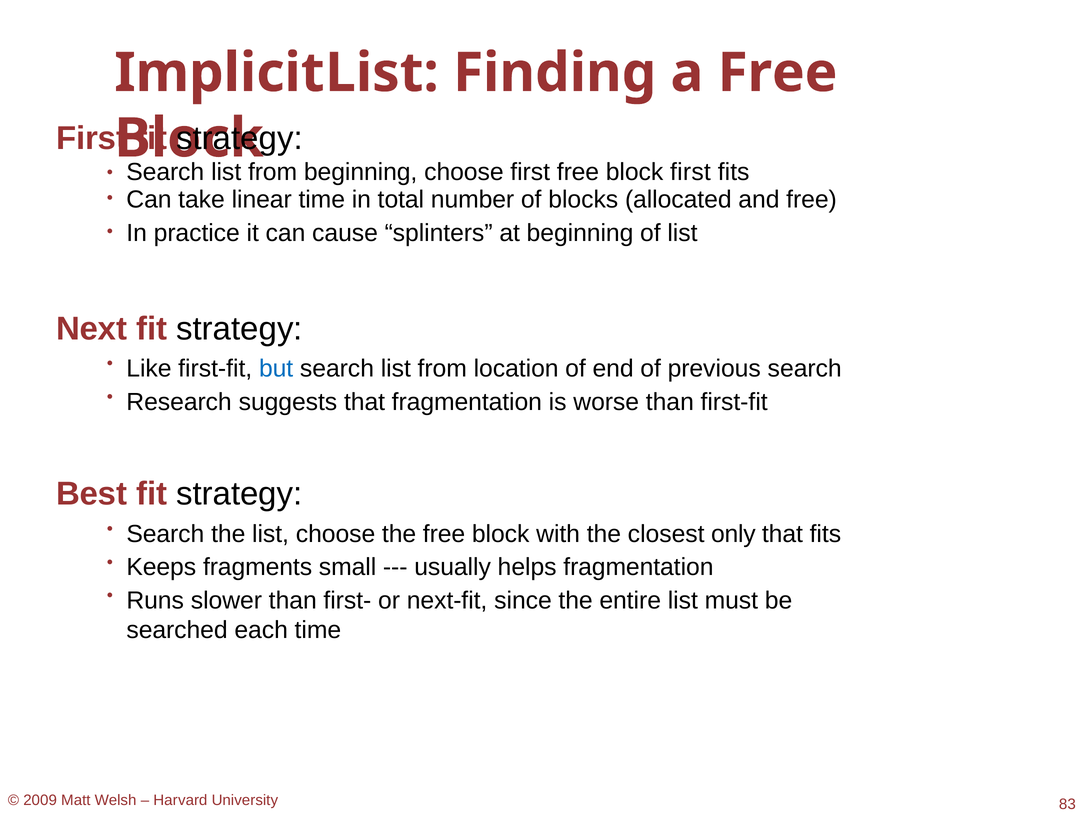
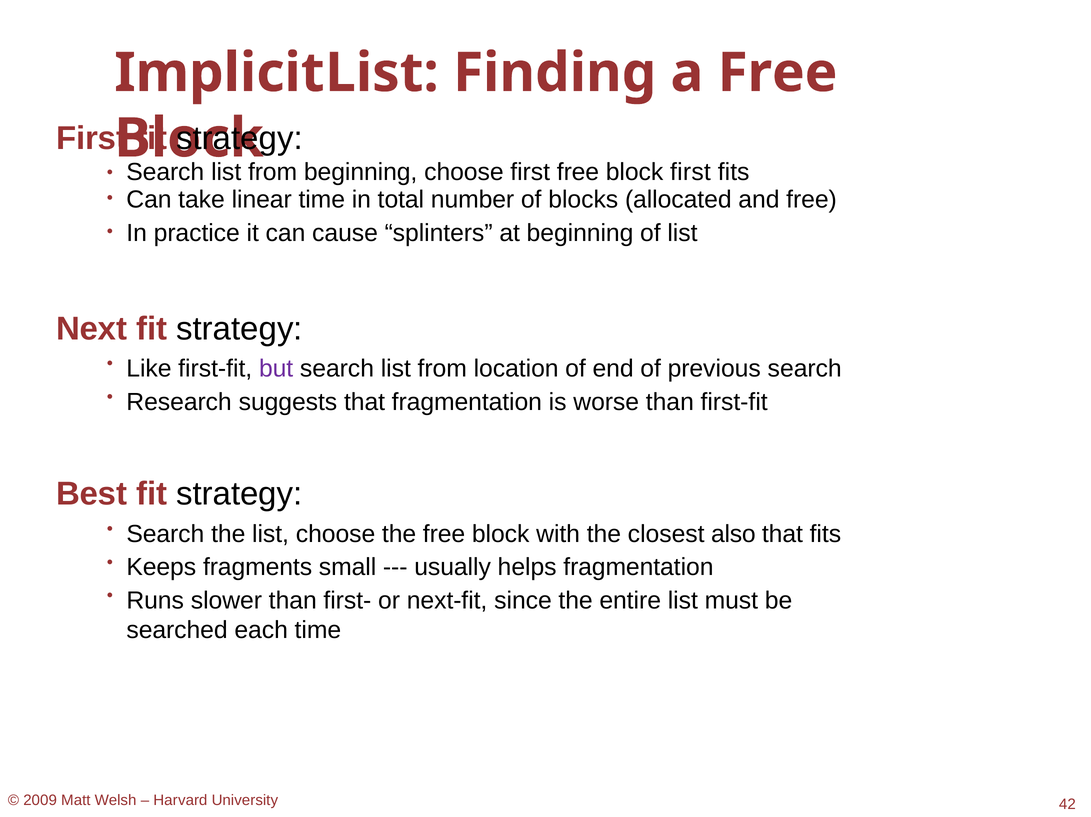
but colour: blue -> purple
only: only -> also
83: 83 -> 42
